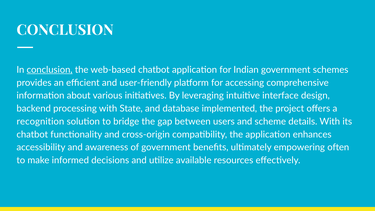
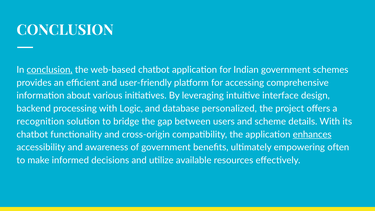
State: State -> Logic
implemented: implemented -> personalized
enhances underline: none -> present
